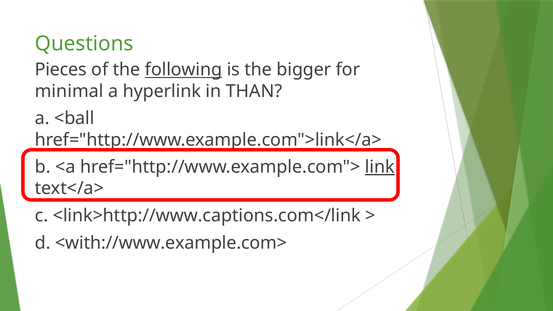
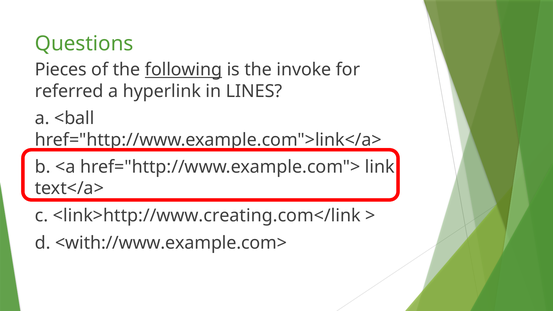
bigger: bigger -> invoke
minimal: minimal -> referred
THAN: THAN -> LINES
link underline: present -> none
<link>http://www.captions.com</link: <link>http://www.captions.com</link -> <link>http://www.creating.com</link
